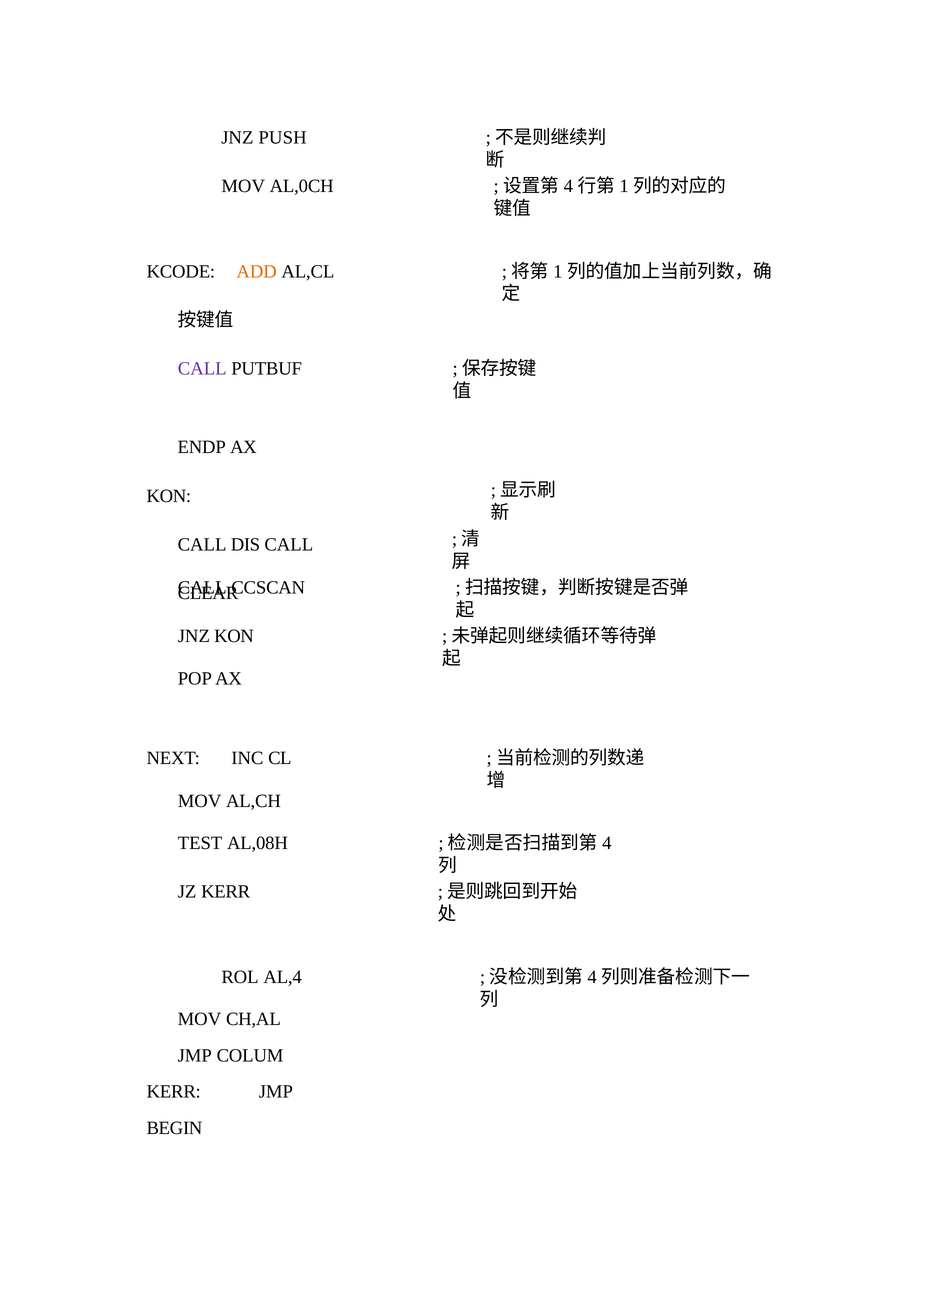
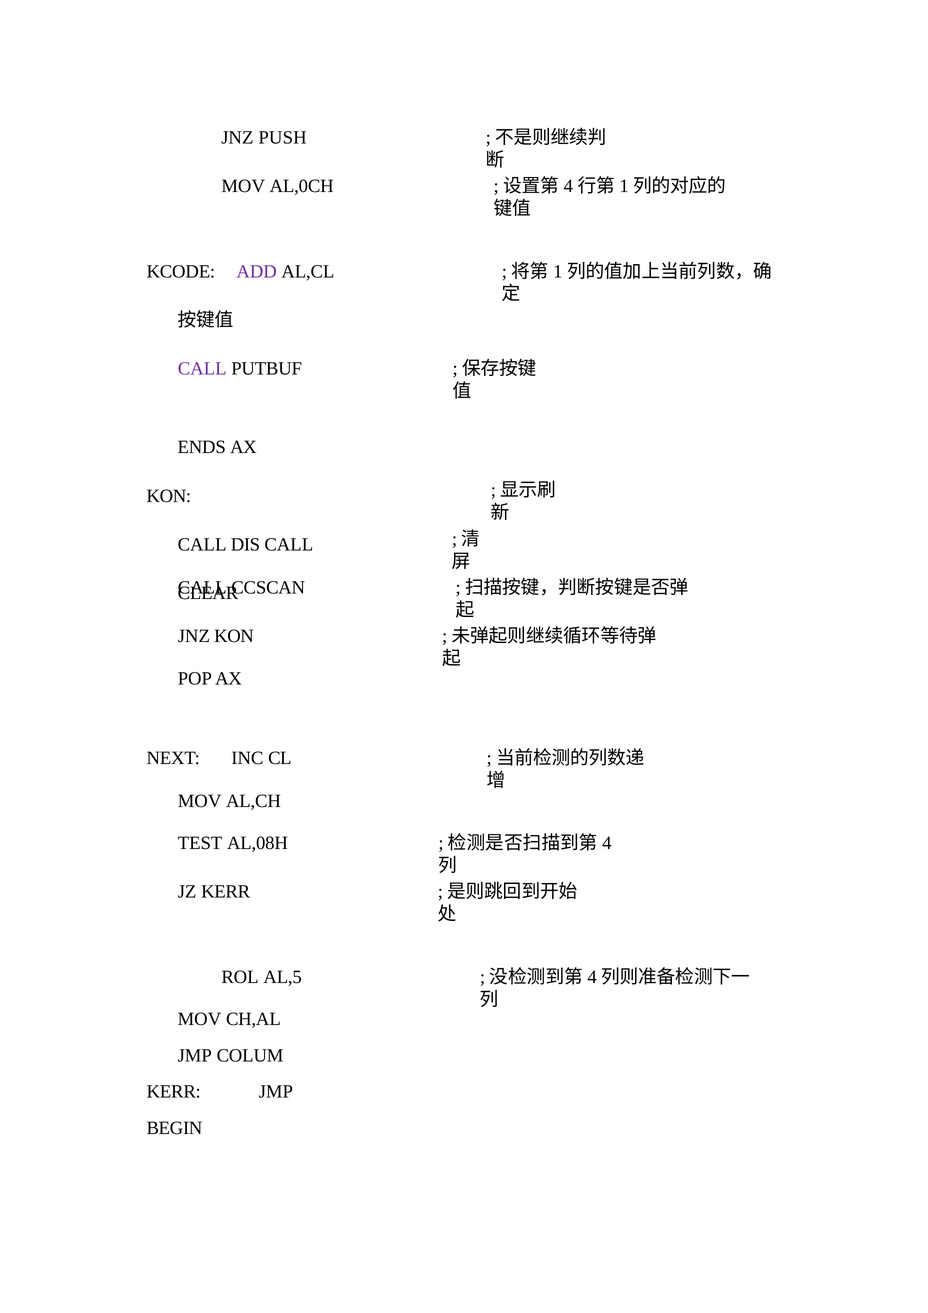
ADD colour: orange -> purple
ENDP: ENDP -> ENDS
AL,4: AL,4 -> AL,5
